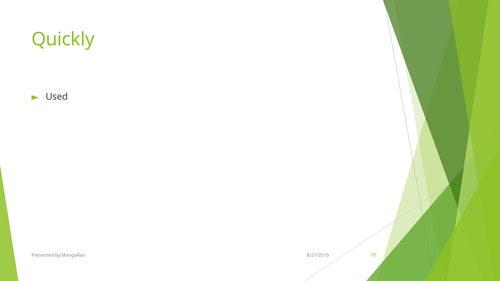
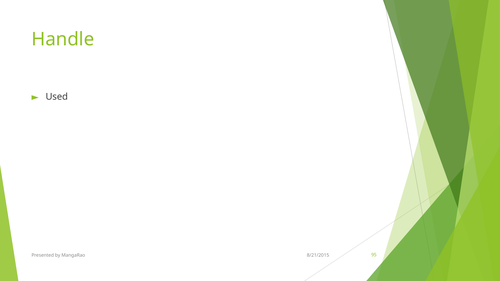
Quickly: Quickly -> Handle
